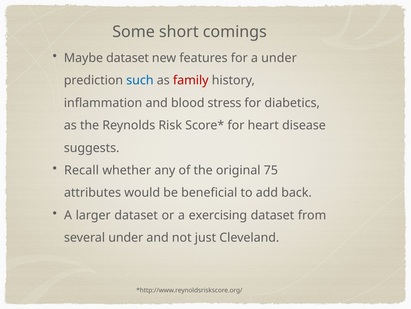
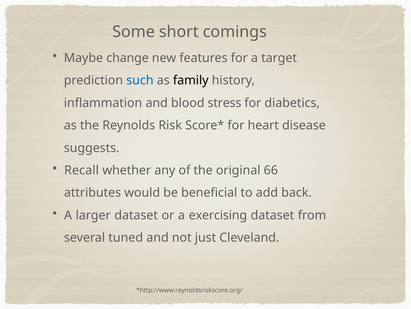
Maybe dataset: dataset -> change
a under: under -> target
family colour: red -> black
75: 75 -> 66
several under: under -> tuned
